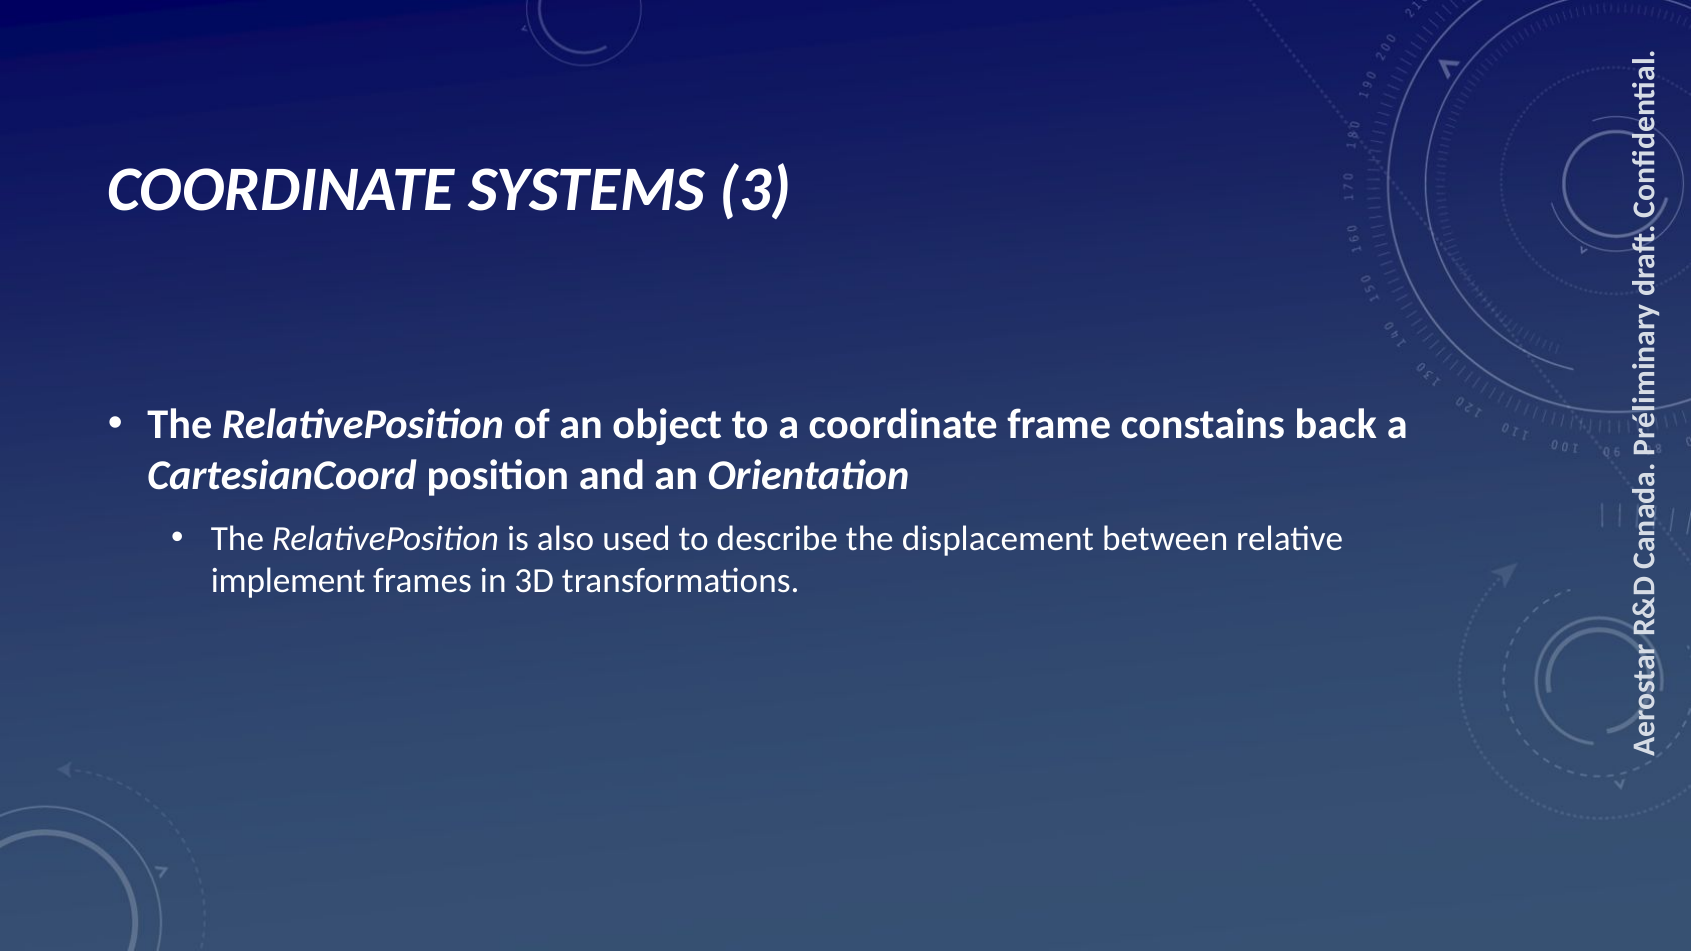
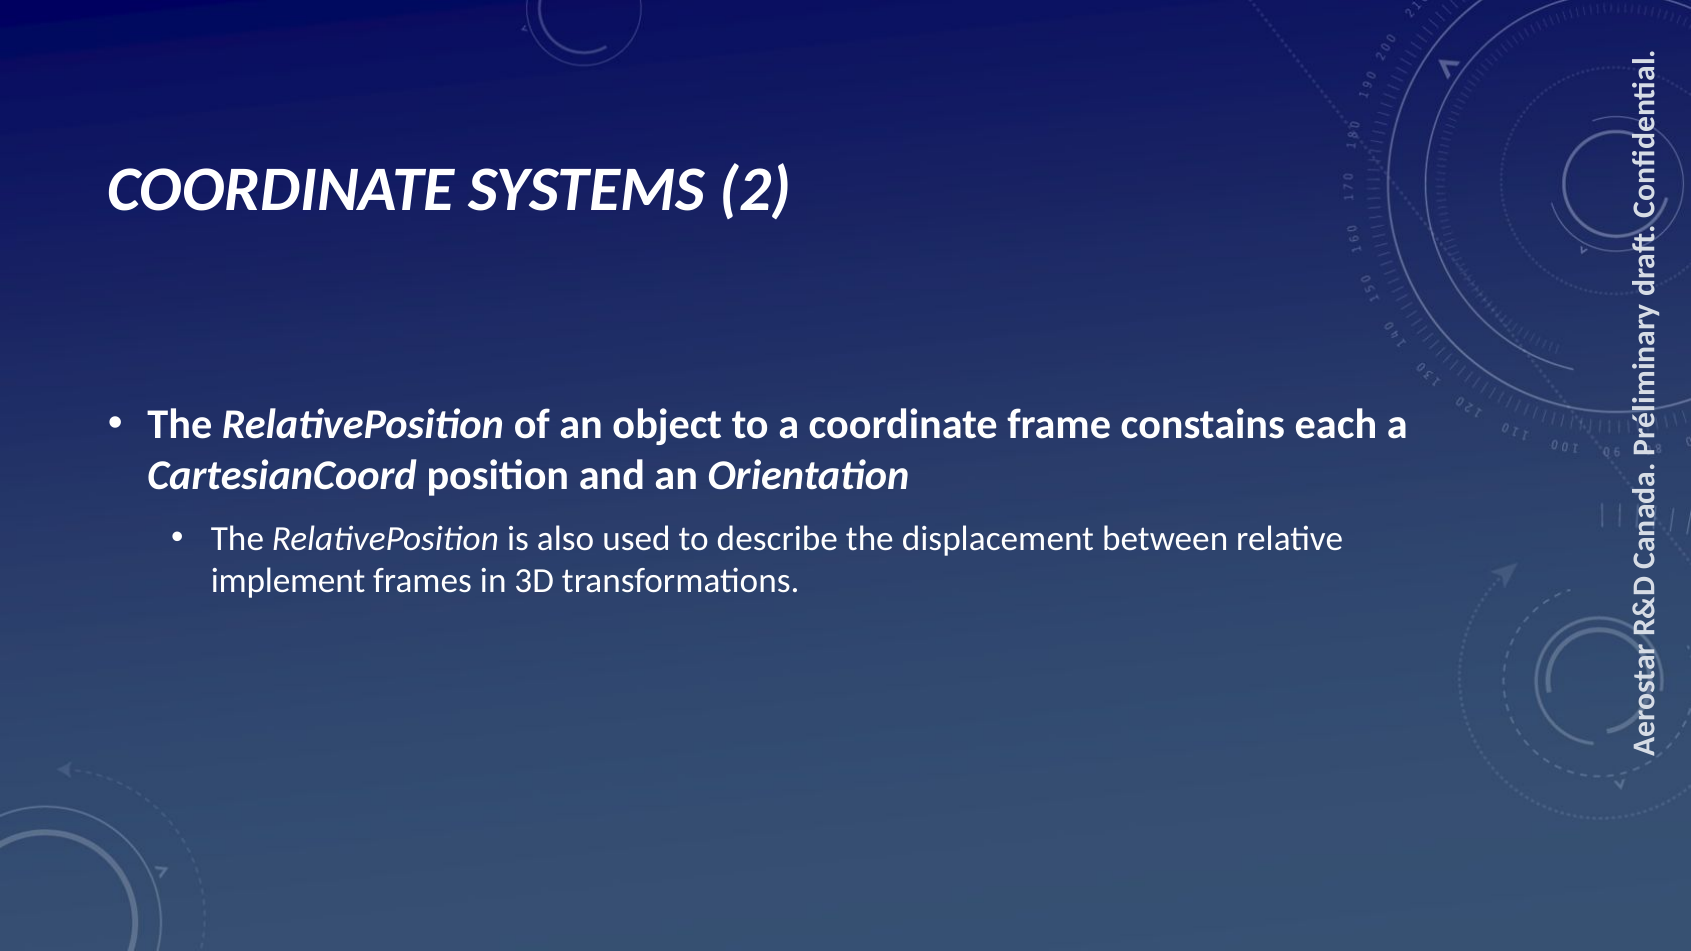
3: 3 -> 2
back: back -> each
